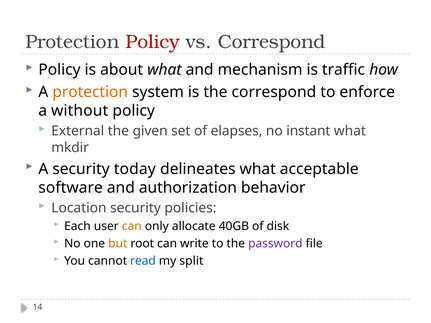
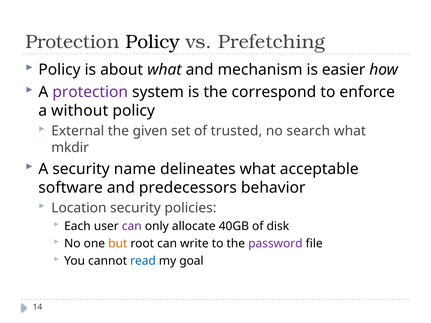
Policy at (153, 42) colour: red -> black
vs Correspond: Correspond -> Prefetching
traffic: traffic -> easier
protection at (90, 92) colour: orange -> purple
elapses: elapses -> trusted
instant: instant -> search
today: today -> name
authorization: authorization -> predecessors
can at (132, 226) colour: orange -> purple
split: split -> goal
